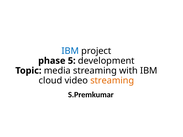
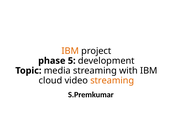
IBM at (70, 51) colour: blue -> orange
